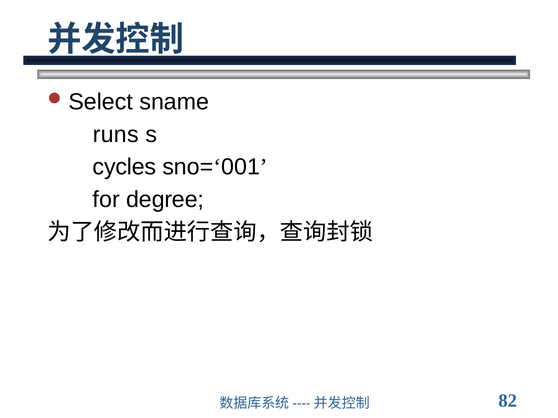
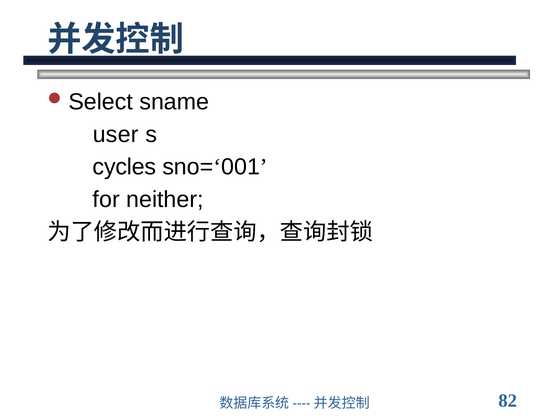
runs: runs -> user
degree: degree -> neither
